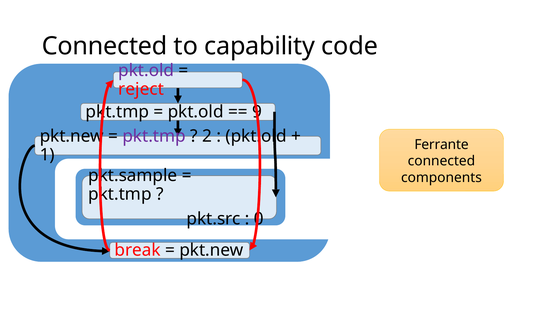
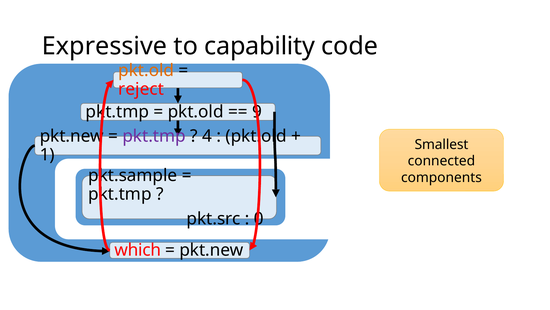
Connected at (105, 46): Connected -> Expressive
pkt.old at (146, 70) colour: purple -> orange
2: 2 -> 4
Ferrante: Ferrante -> Smallest
break: break -> which
